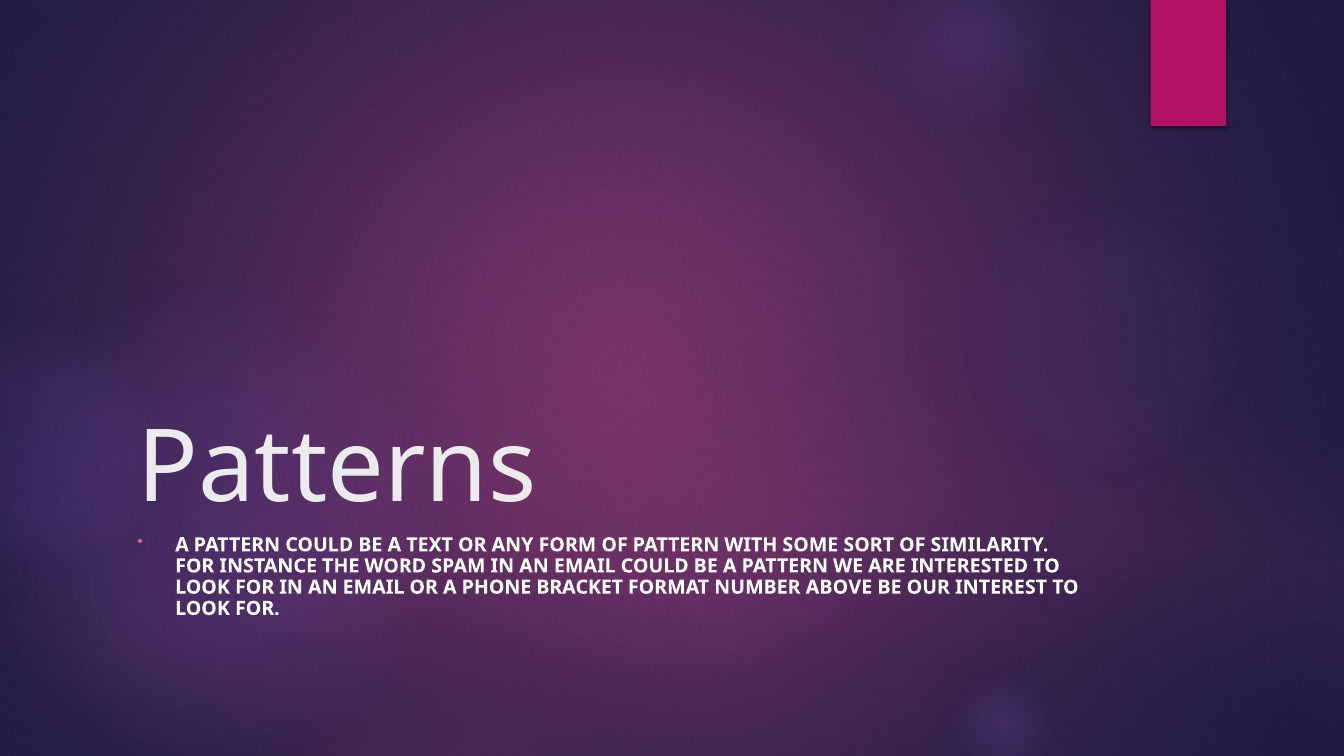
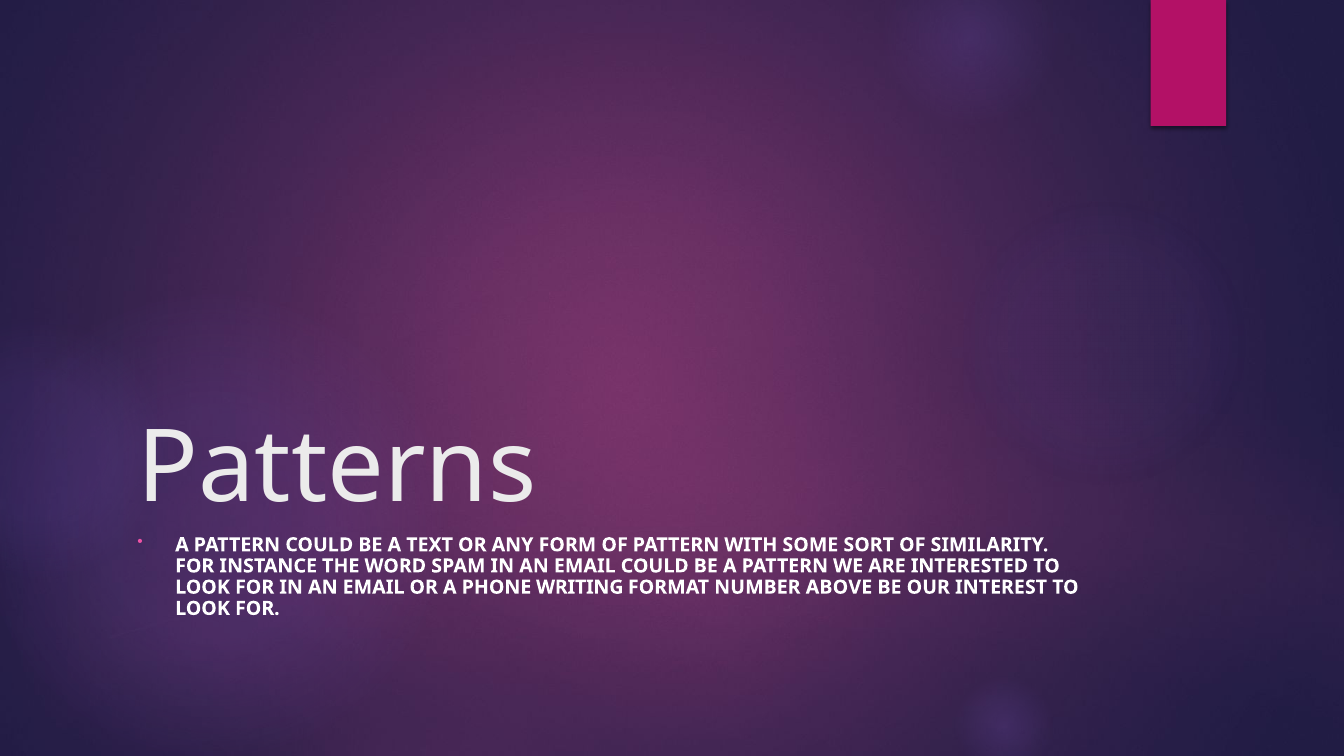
BRACKET: BRACKET -> WRITING
